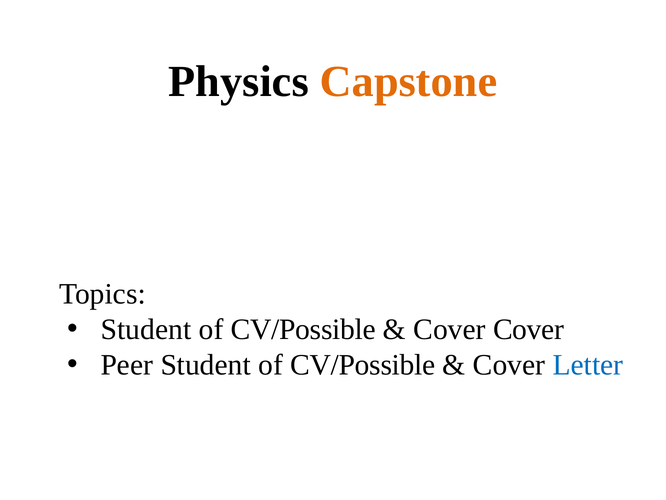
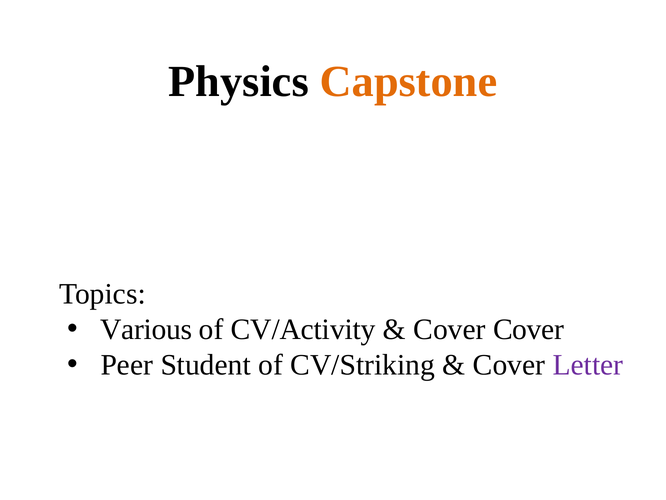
Student at (146, 329): Student -> Various
CV/Possible at (303, 329): CV/Possible -> CV/Activity
CV/Possible at (363, 365): CV/Possible -> CV/Striking
Letter colour: blue -> purple
